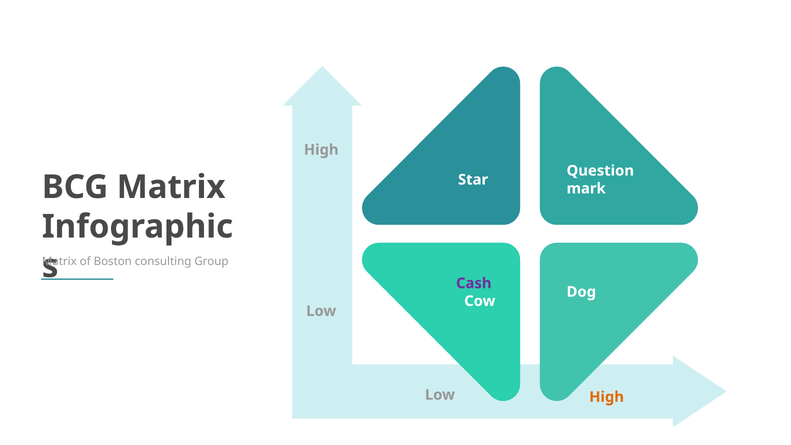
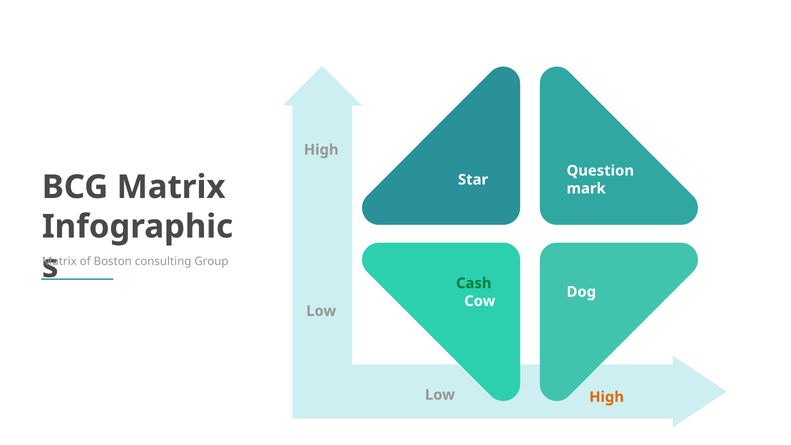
Cash colour: purple -> green
